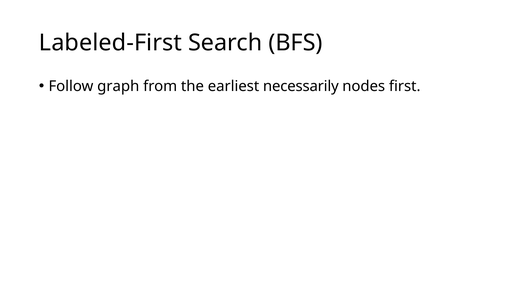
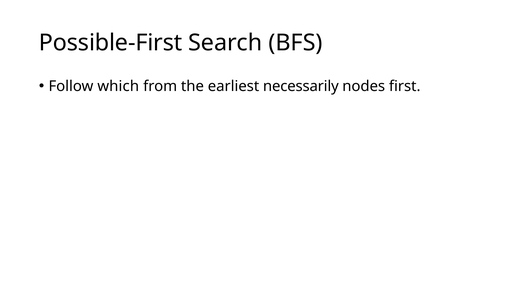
Labeled-First: Labeled-First -> Possible-First
graph: graph -> which
